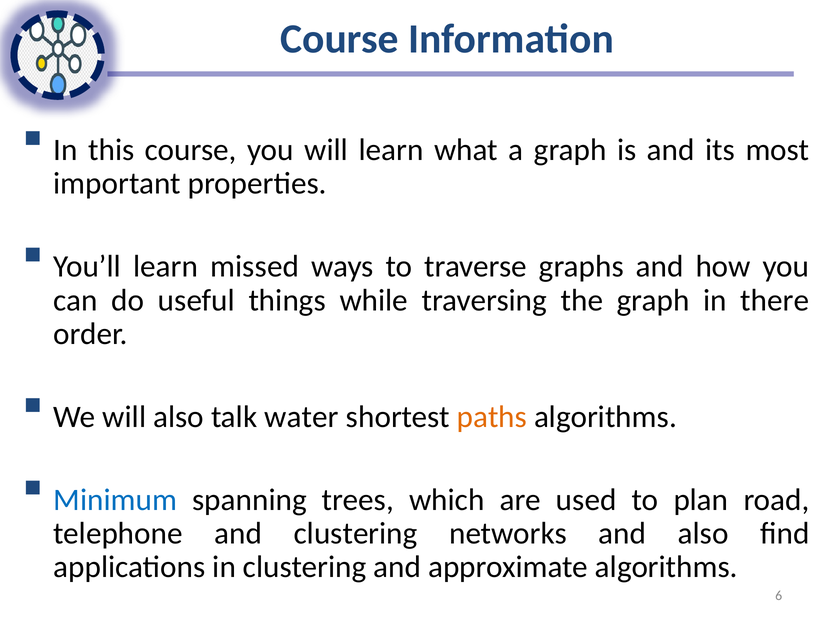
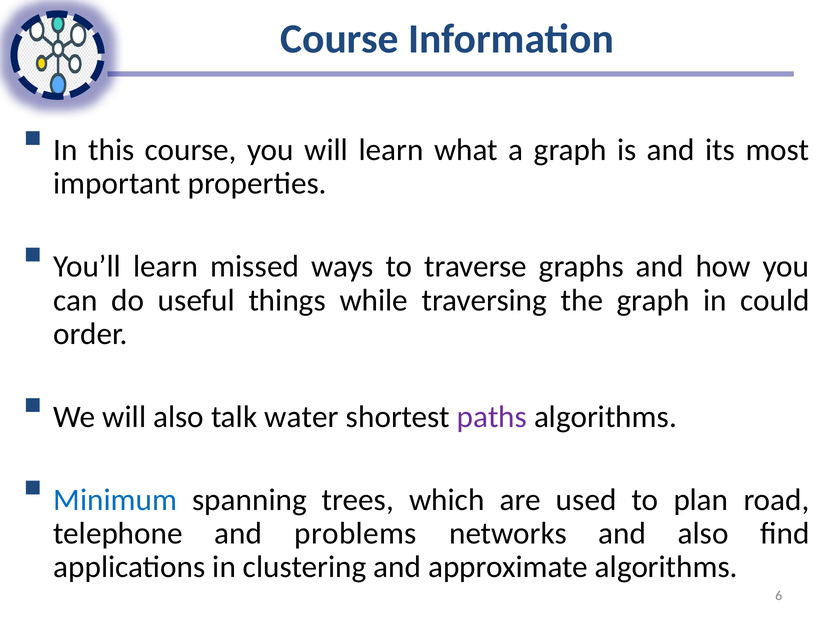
there: there -> could
paths colour: orange -> purple
and clustering: clustering -> problems
